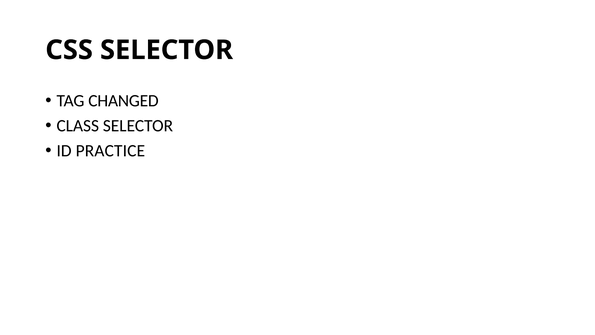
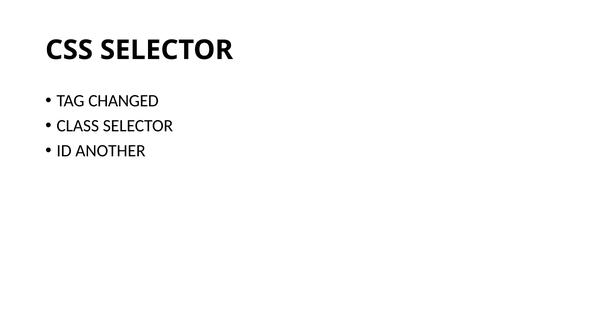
PRACTICE: PRACTICE -> ANOTHER
